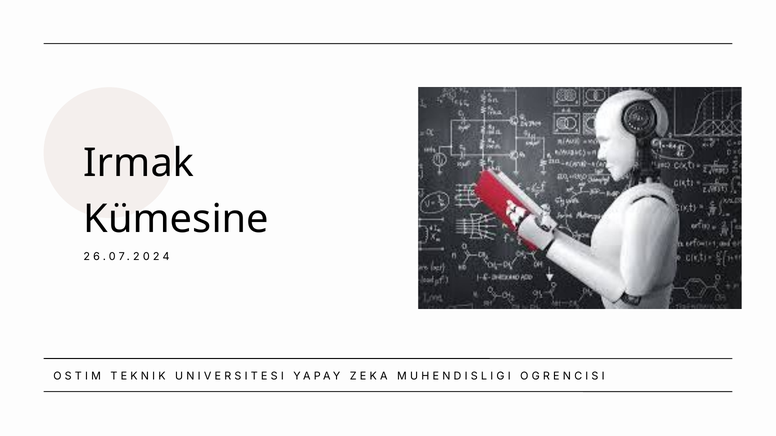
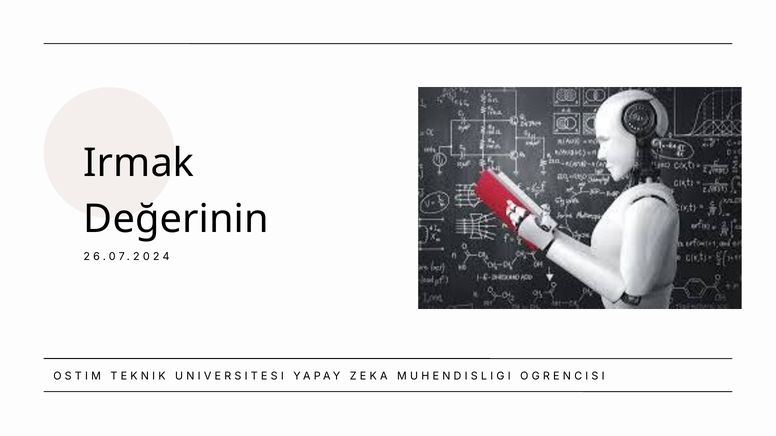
Kümesine: Kümesine -> Değerinin
